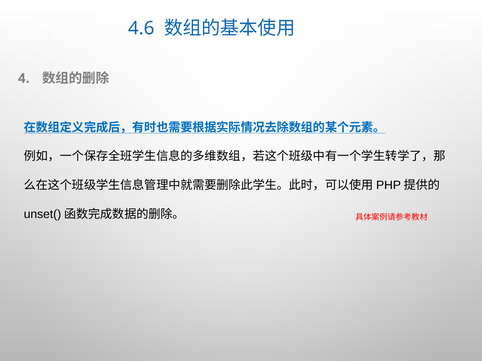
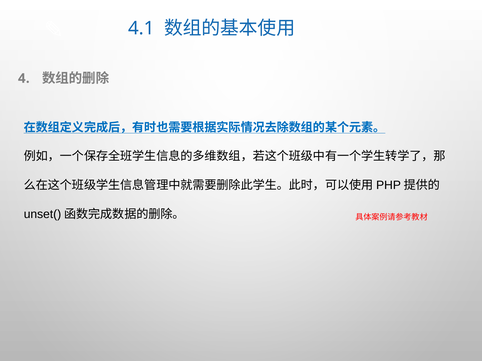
4.6: 4.6 -> 4.1
